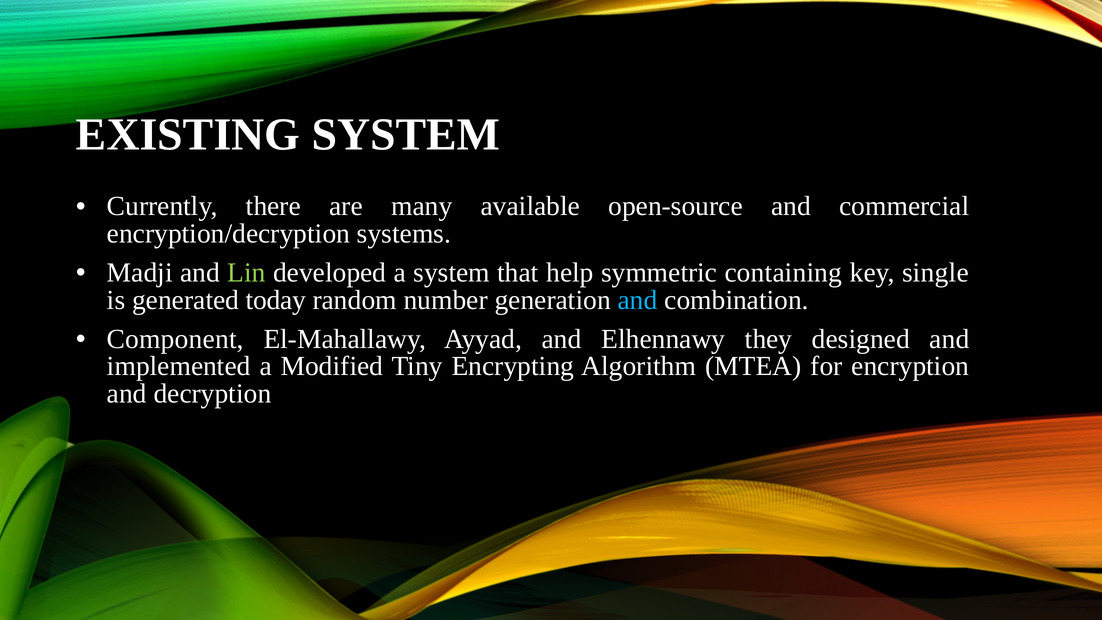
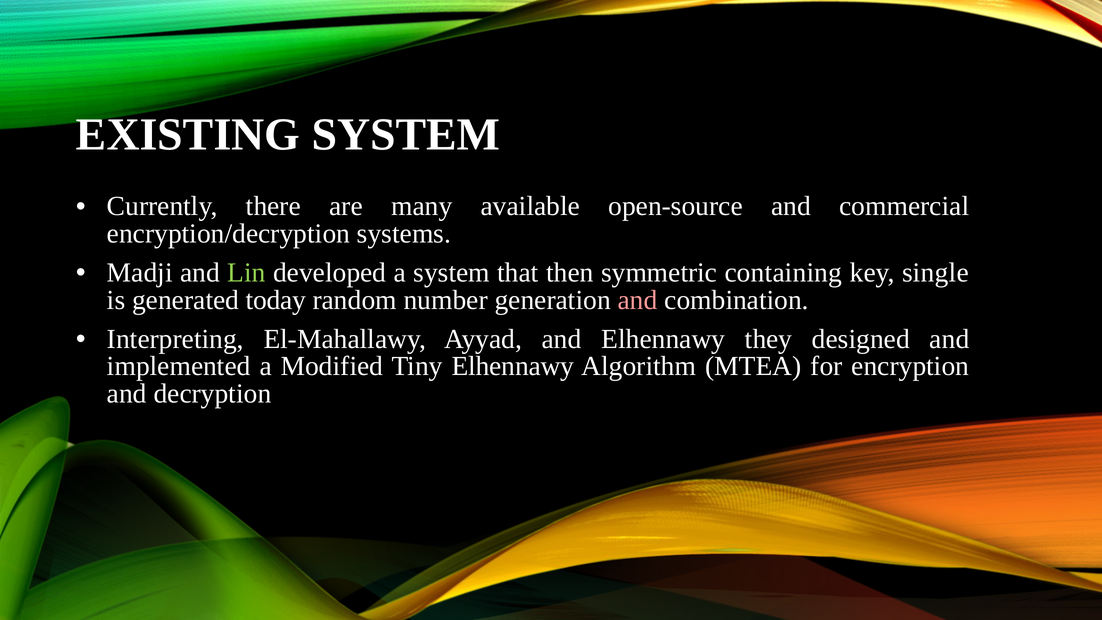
help: help -> then
and at (638, 300) colour: light blue -> pink
Component: Component -> Interpreting
Tiny Encrypting: Encrypting -> Elhennawy
